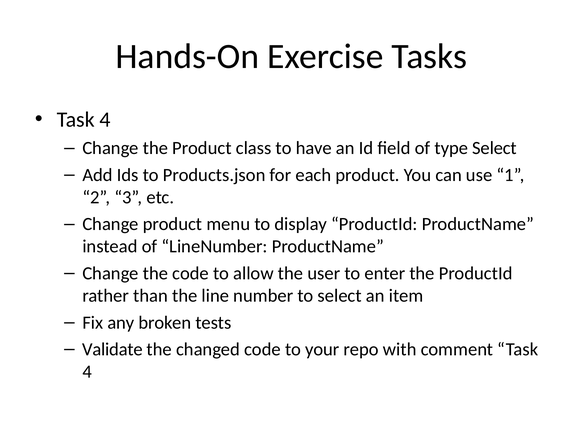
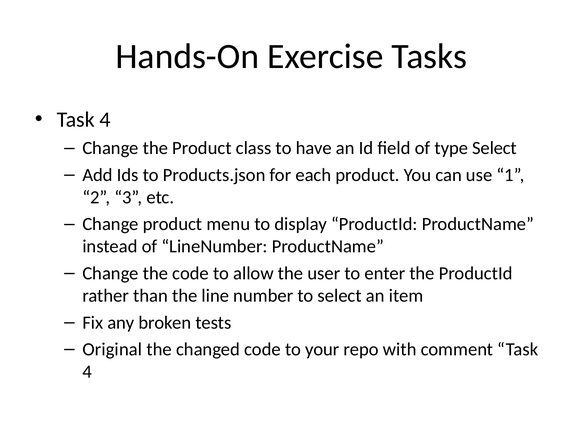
Validate: Validate -> Original
